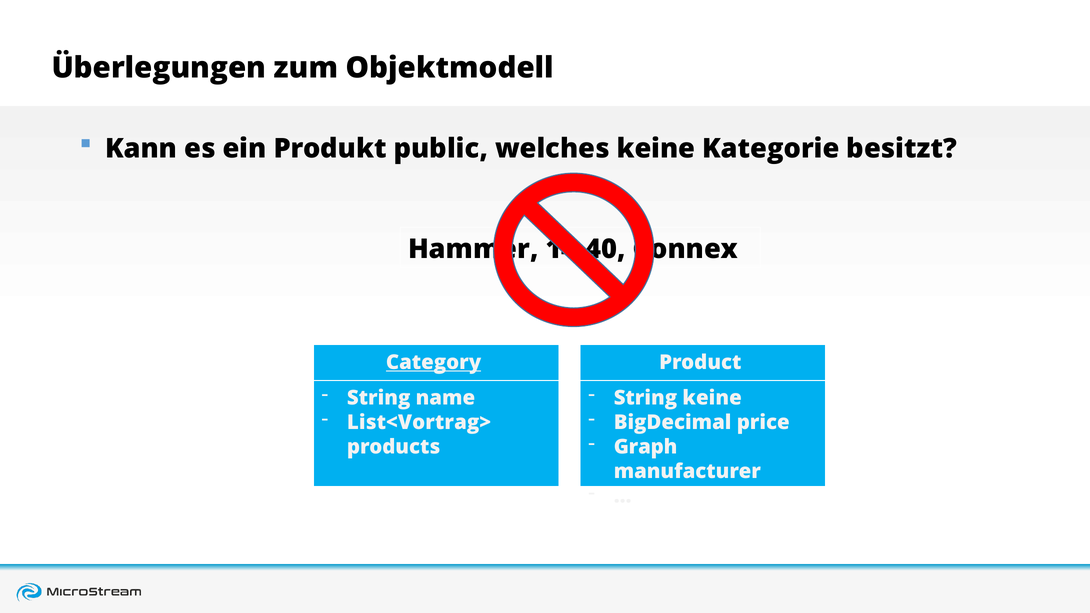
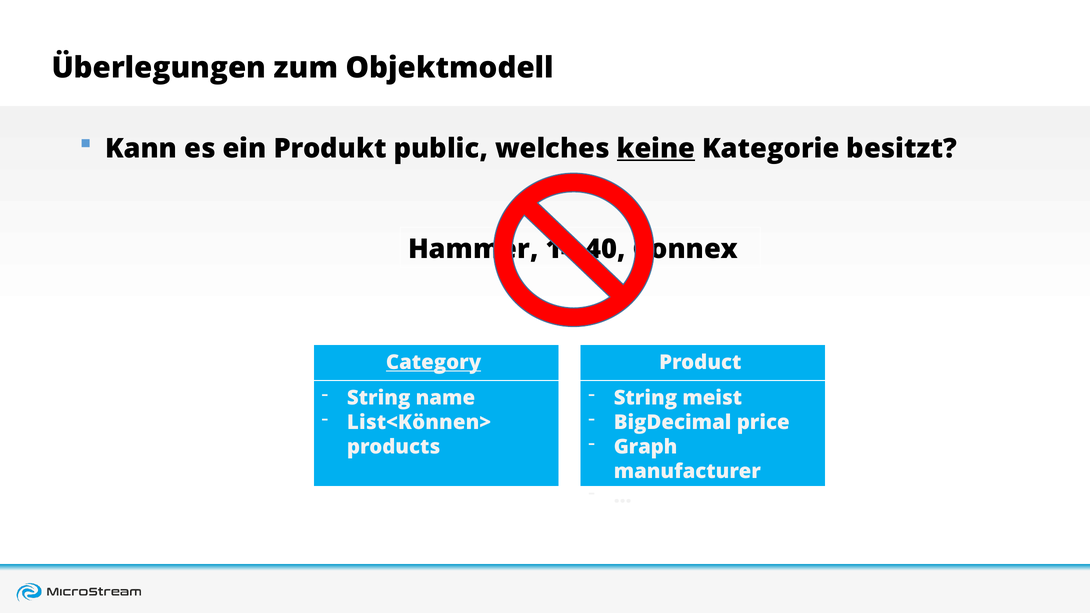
keine at (656, 149) underline: none -> present
String keine: keine -> meist
List<Vortrag>: List<Vortrag> -> List<Können>
